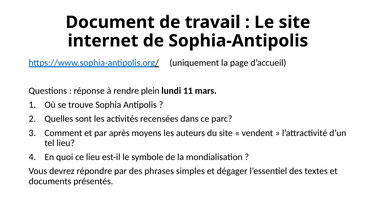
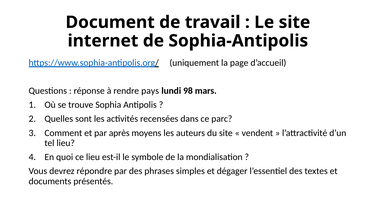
plein: plein -> pays
11: 11 -> 98
